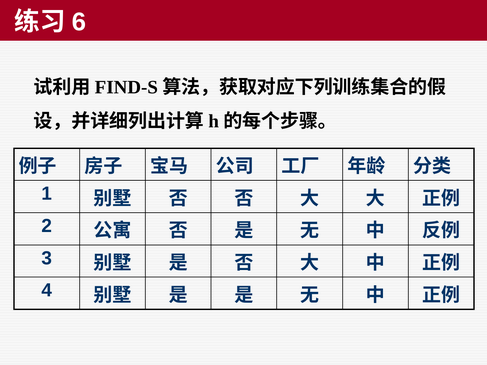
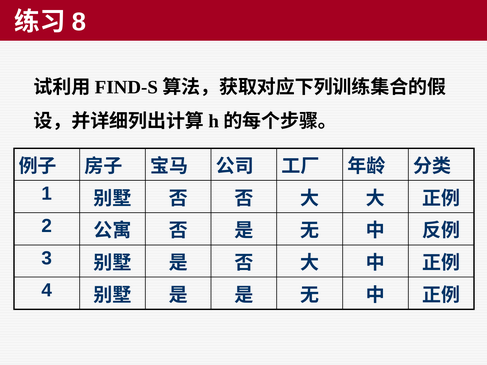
6: 6 -> 8
